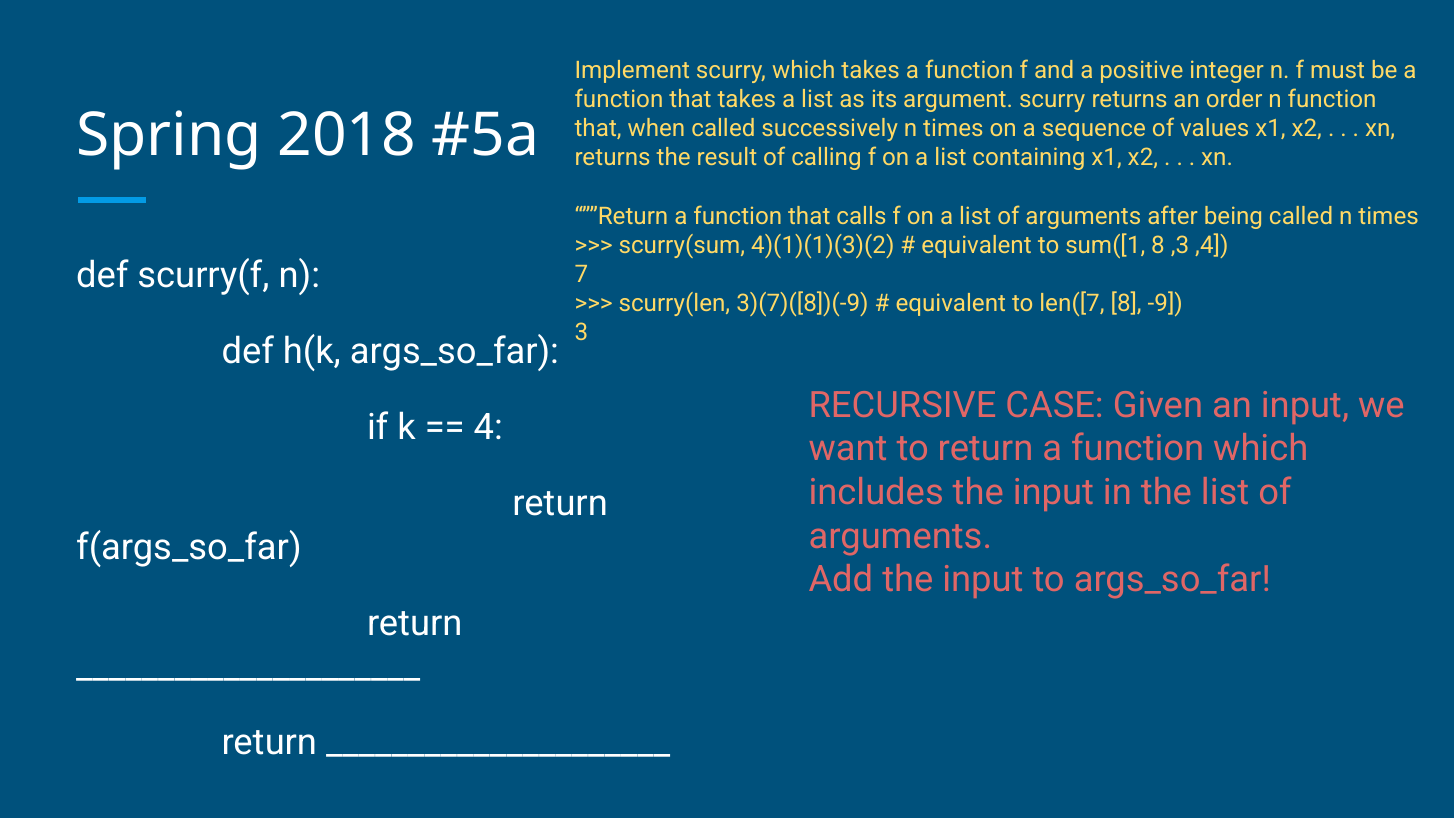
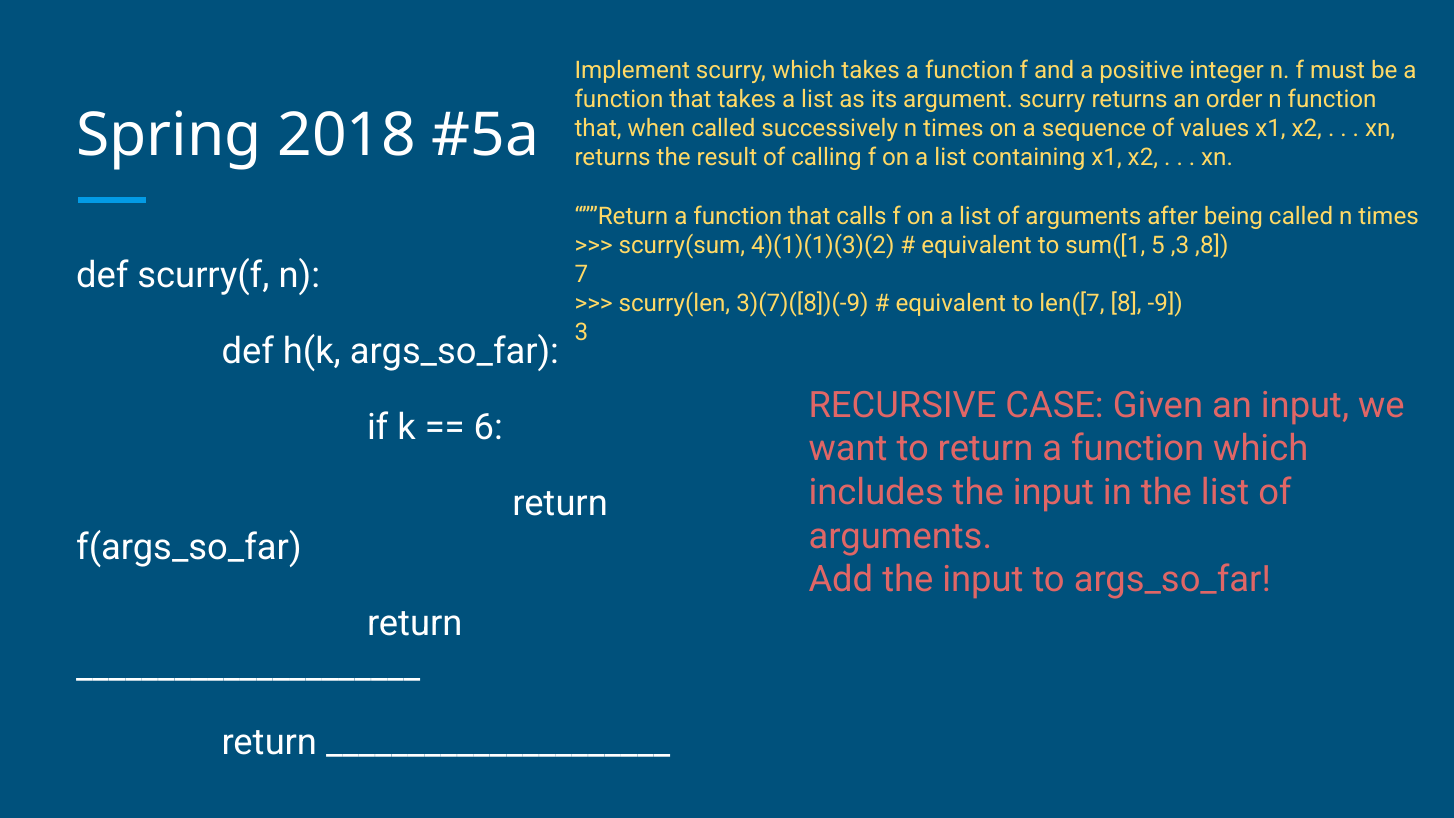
sum([1 8: 8 -> 5
,4: ,4 -> ,8
4: 4 -> 6
